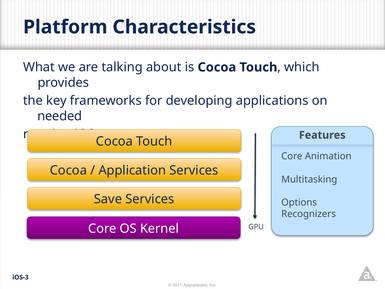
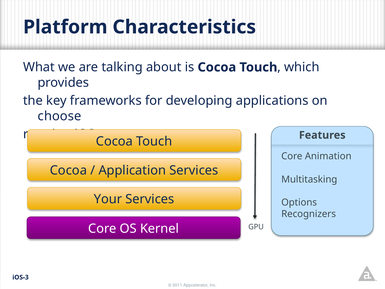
needed: needed -> choose
Save: Save -> Your
